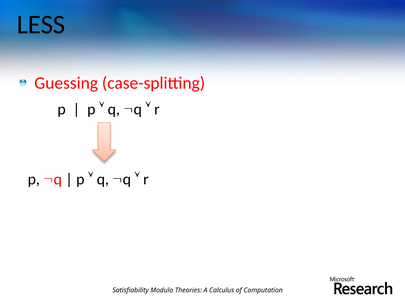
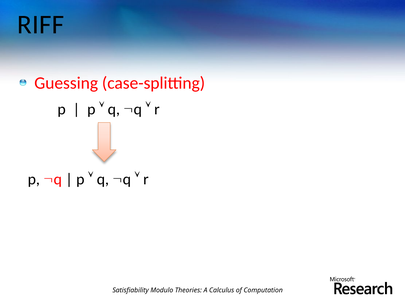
LESS: LESS -> RIFF
